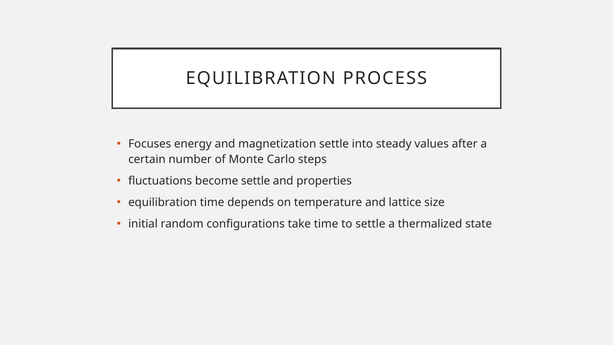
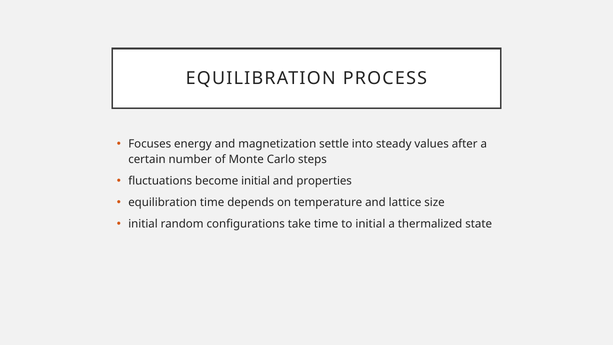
become settle: settle -> initial
to settle: settle -> initial
